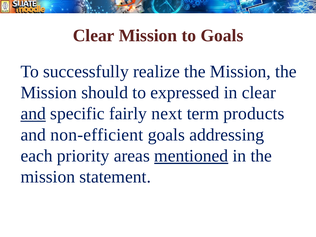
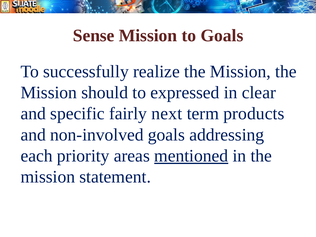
Clear at (94, 35): Clear -> Sense
and at (33, 114) underline: present -> none
non-efficient: non-efficient -> non-involved
